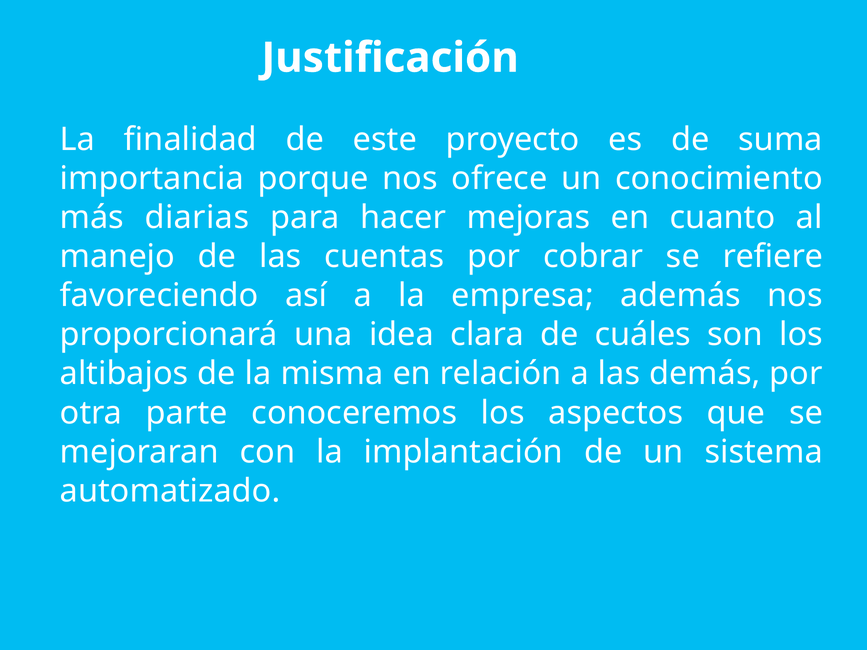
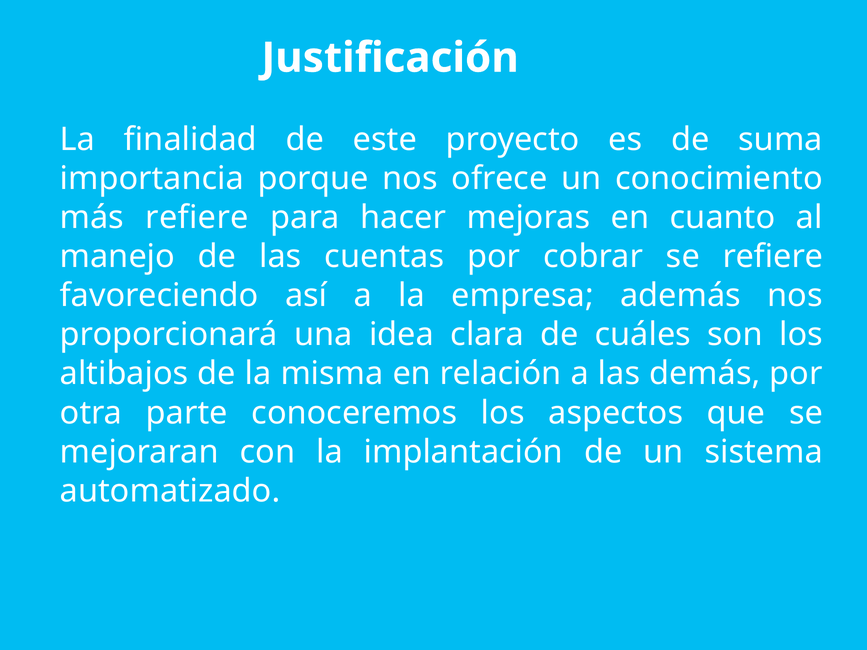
más diarias: diarias -> refiere
